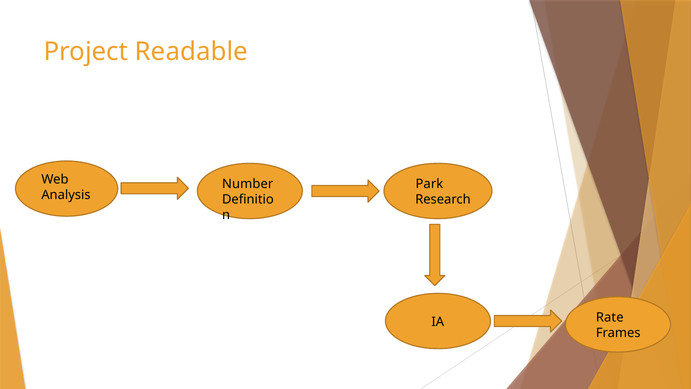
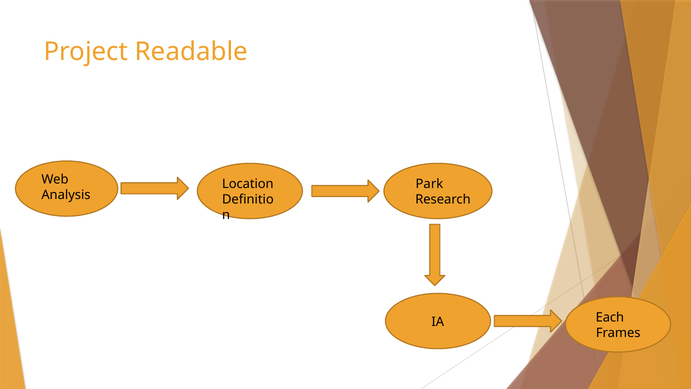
Number: Number -> Location
Rate: Rate -> Each
